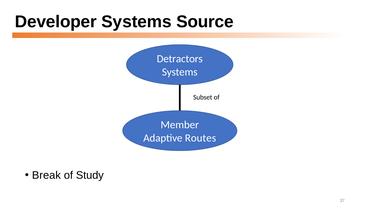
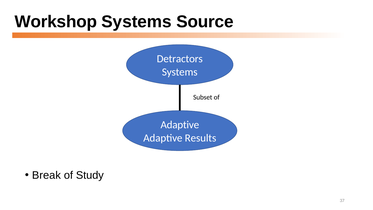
Developer: Developer -> Workshop
Member at (180, 125): Member -> Adaptive
Routes: Routes -> Results
